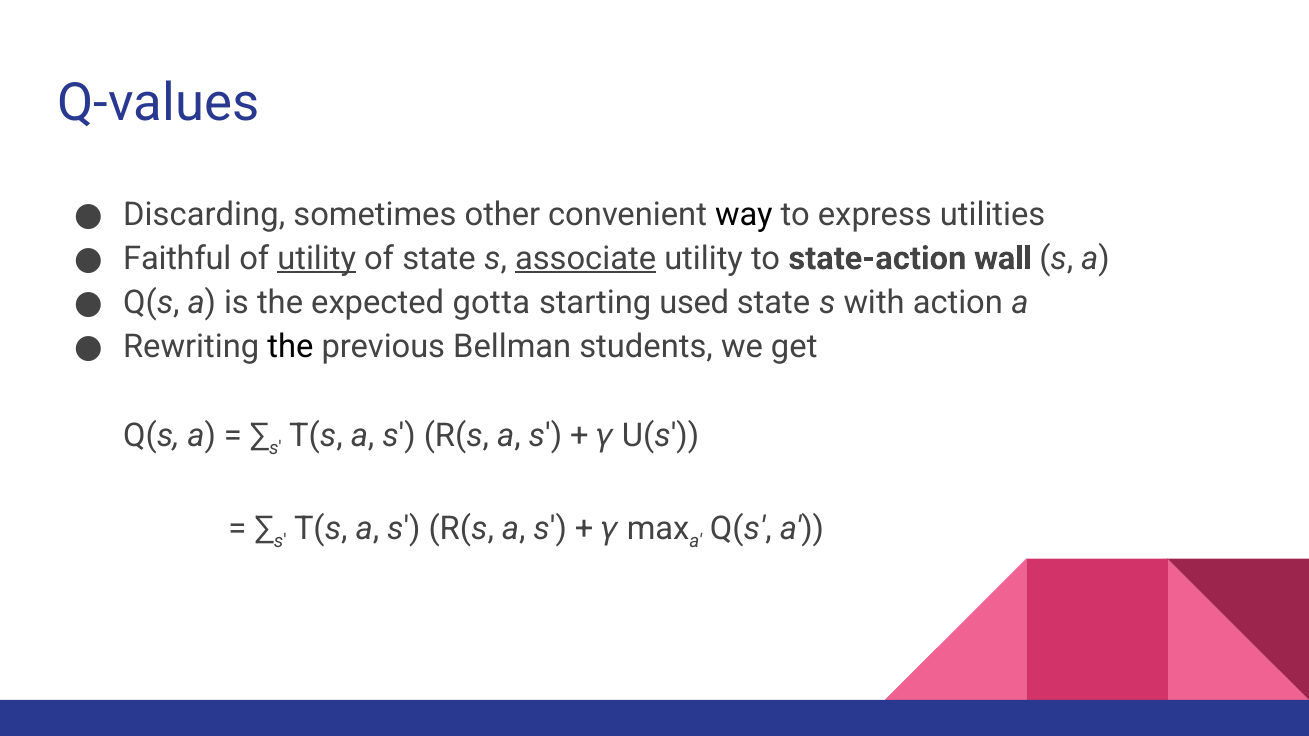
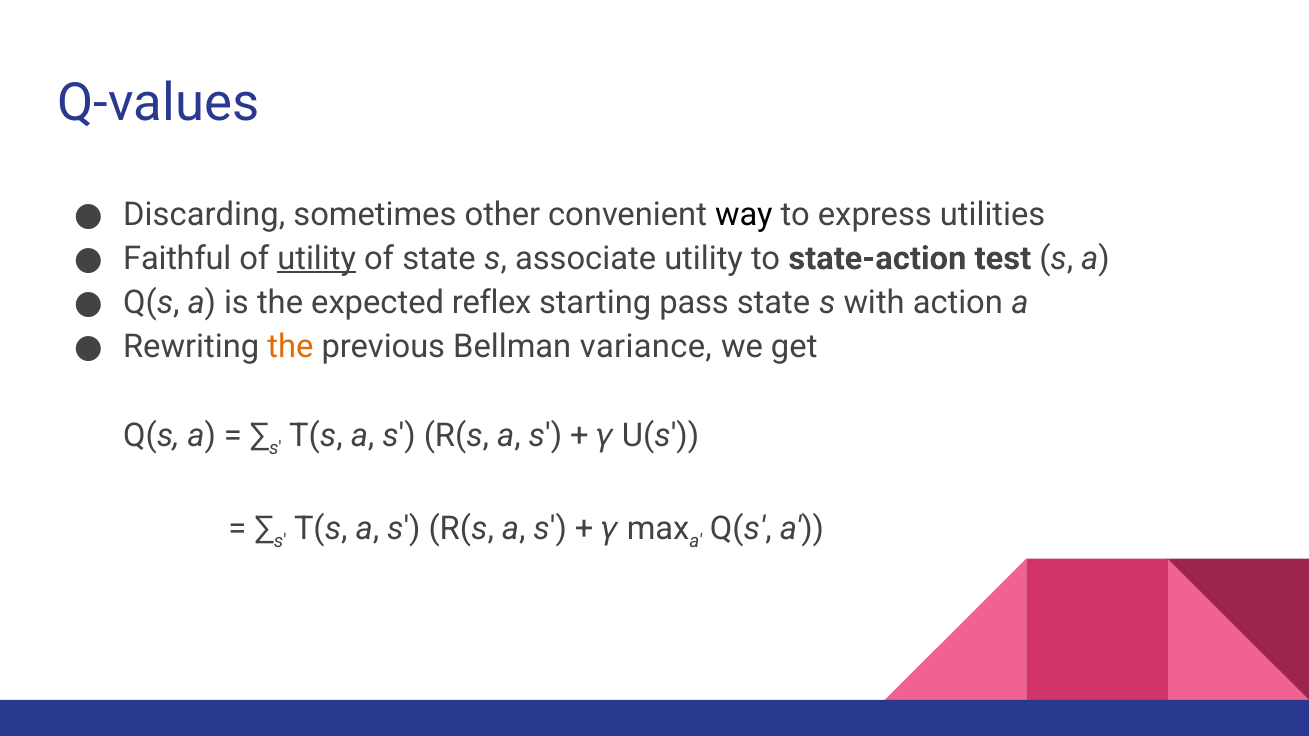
associate underline: present -> none
wall: wall -> test
gotta: gotta -> reflex
used: used -> pass
the at (290, 347) colour: black -> orange
students: students -> variance
